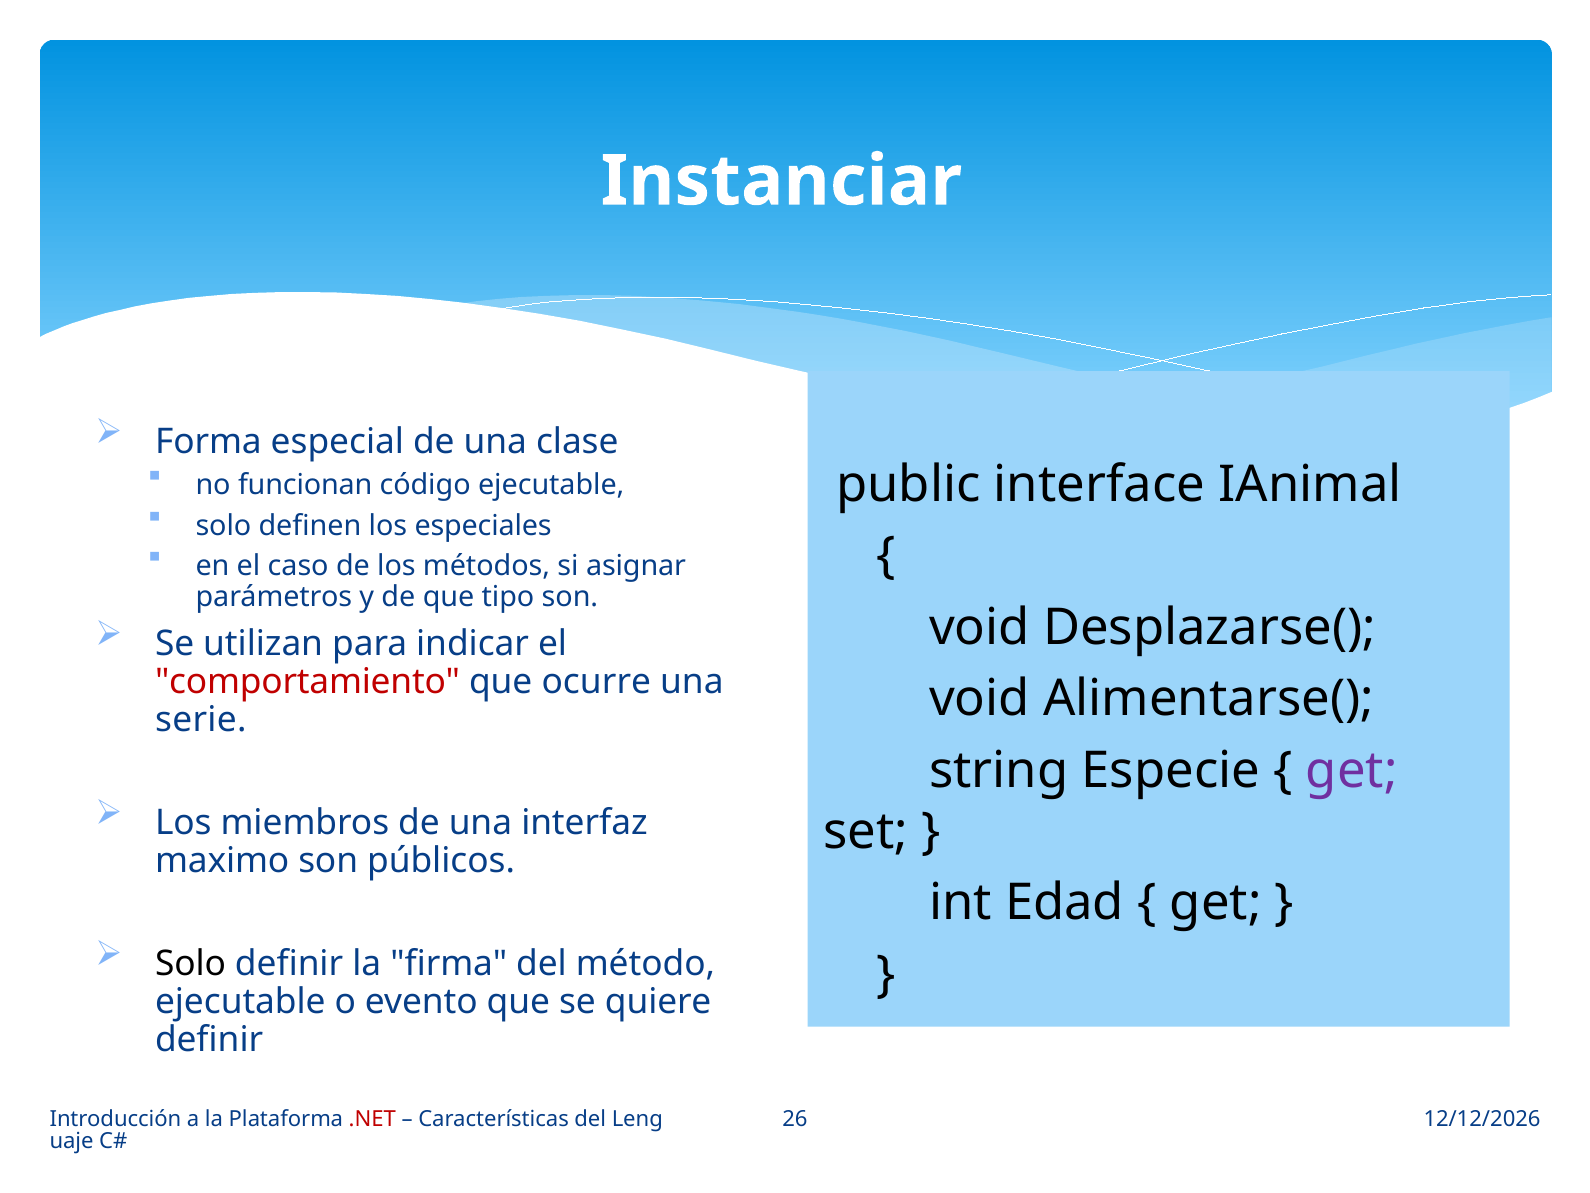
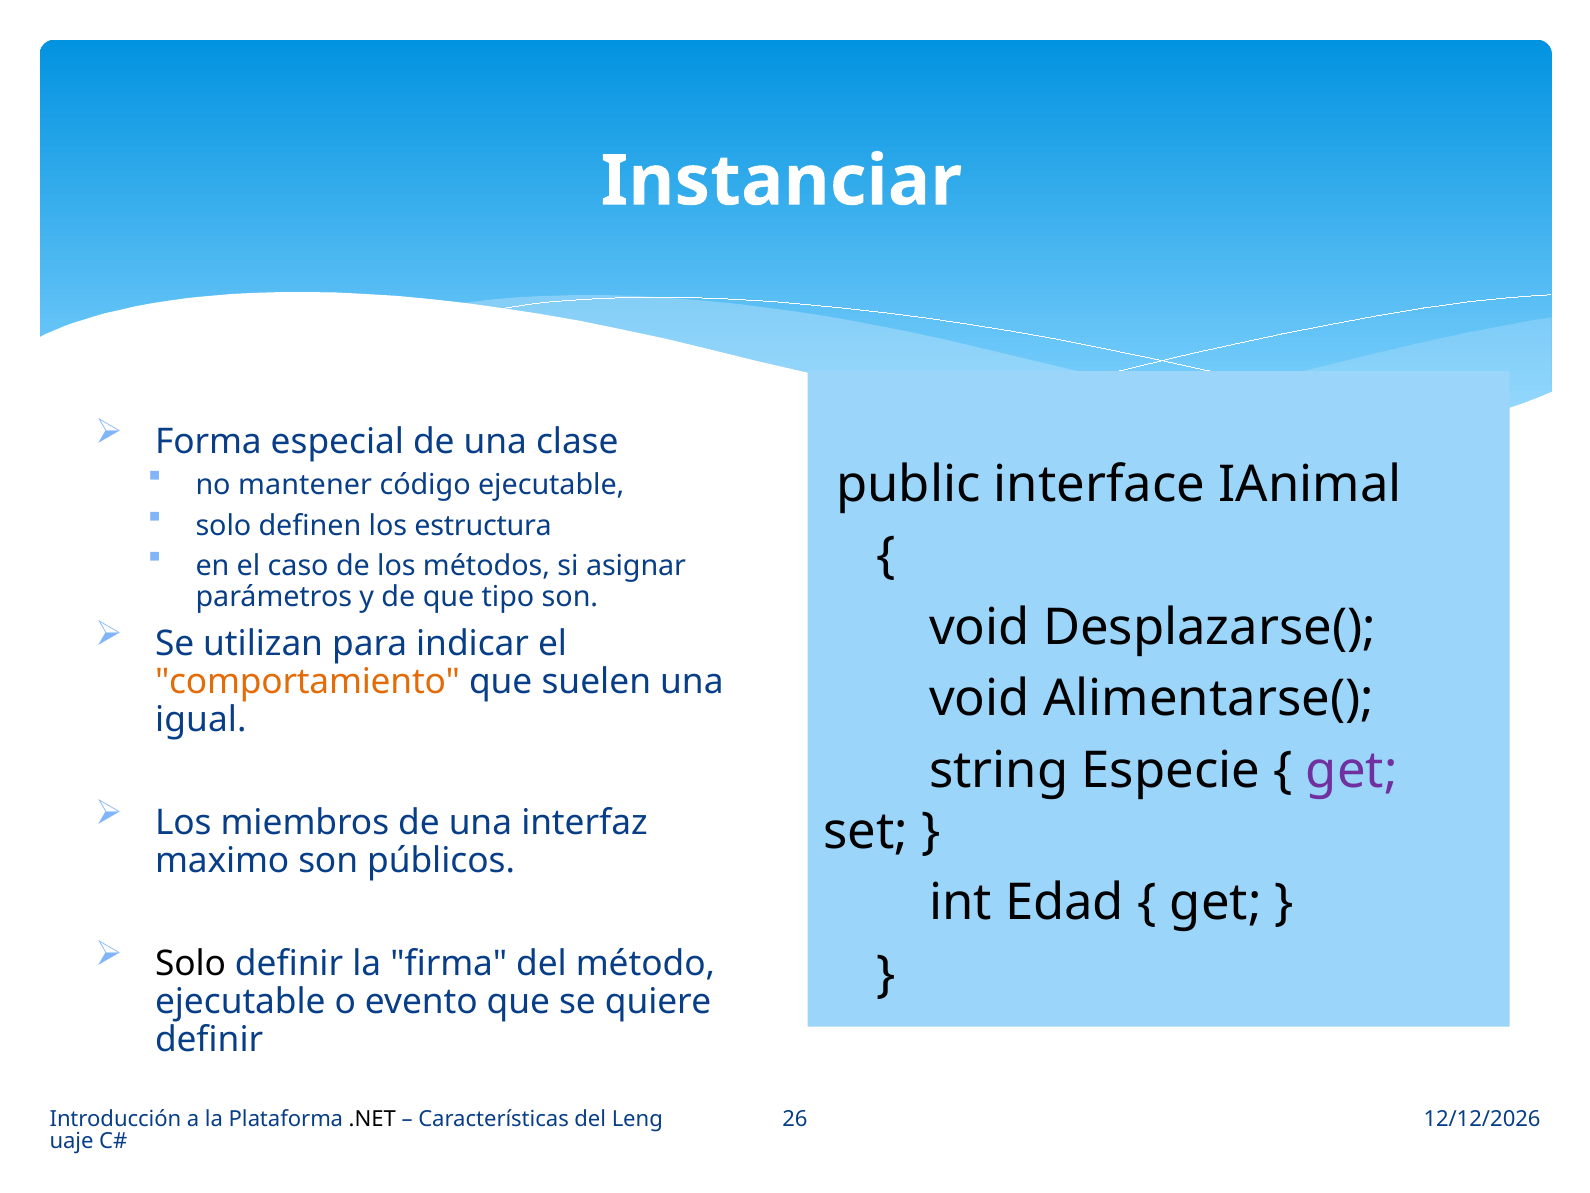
funcionan: funcionan -> mantener
especiales: especiales -> estructura
comportamiento colour: red -> orange
ocurre: ocurre -> suelen
serie: serie -> igual
.NET colour: red -> black
